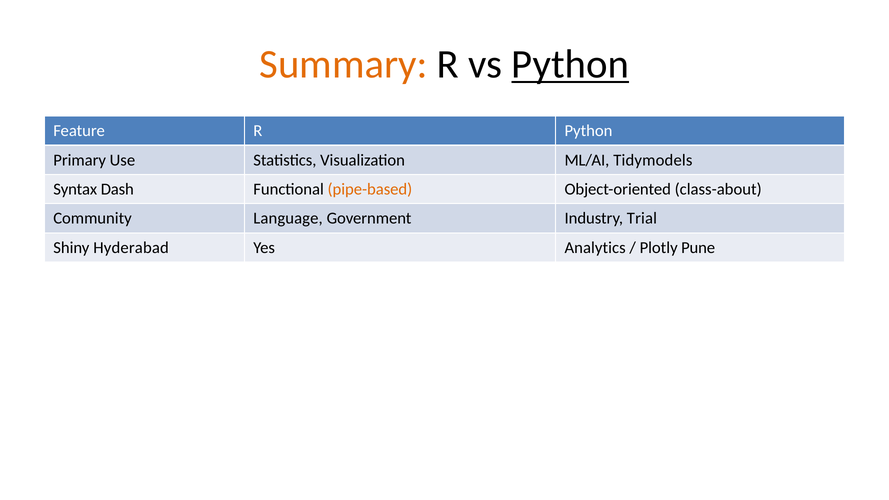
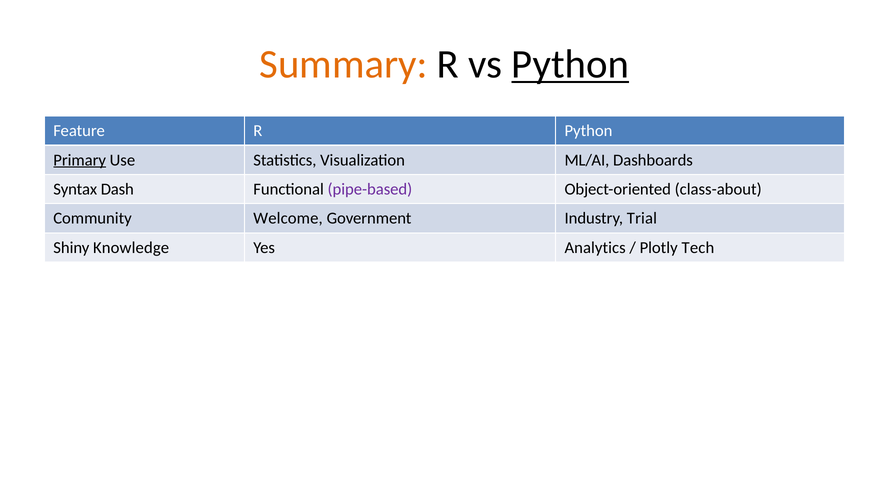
Primary underline: none -> present
Tidymodels: Tidymodels -> Dashboards
pipe-based colour: orange -> purple
Language: Language -> Welcome
Hyderabad: Hyderabad -> Knowledge
Pune: Pune -> Tech
